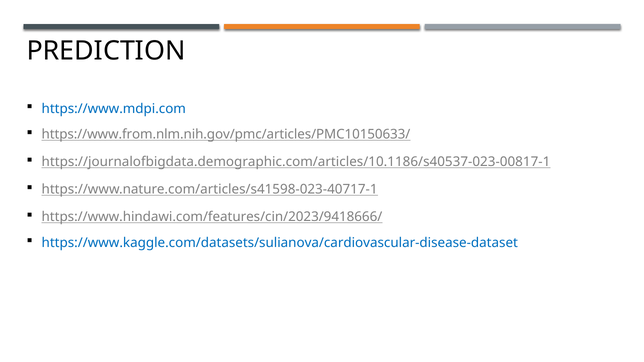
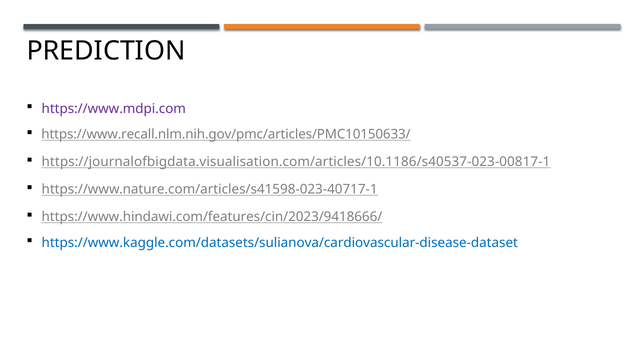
https://www.mdpi.com colour: blue -> purple
https://www.from.nlm.nih.gov/pmc/articles/PMC10150633/: https://www.from.nlm.nih.gov/pmc/articles/PMC10150633/ -> https://www.recall.nlm.nih.gov/pmc/articles/PMC10150633/
https://journalofbigdata.demographic.com/articles/10.1186/s40537-023-00817-1: https://journalofbigdata.demographic.com/articles/10.1186/s40537-023-00817-1 -> https://journalofbigdata.visualisation.com/articles/10.1186/s40537-023-00817-1
